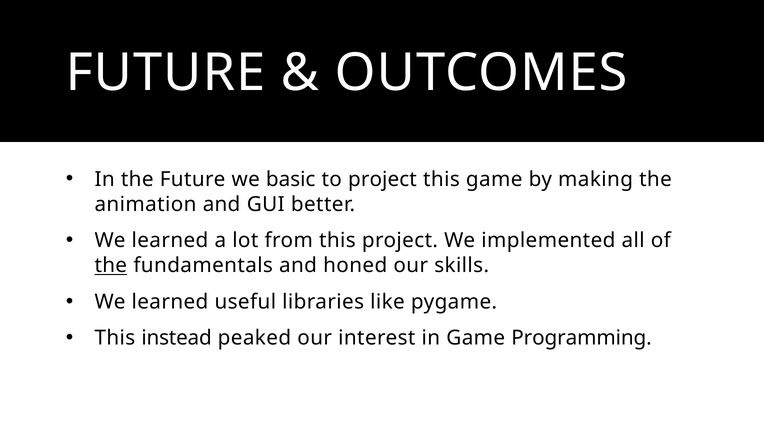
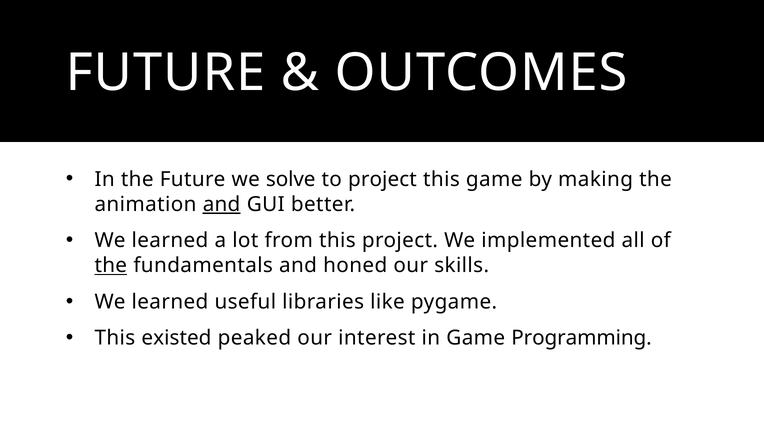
basic: basic -> solve
and at (222, 204) underline: none -> present
instead: instead -> existed
